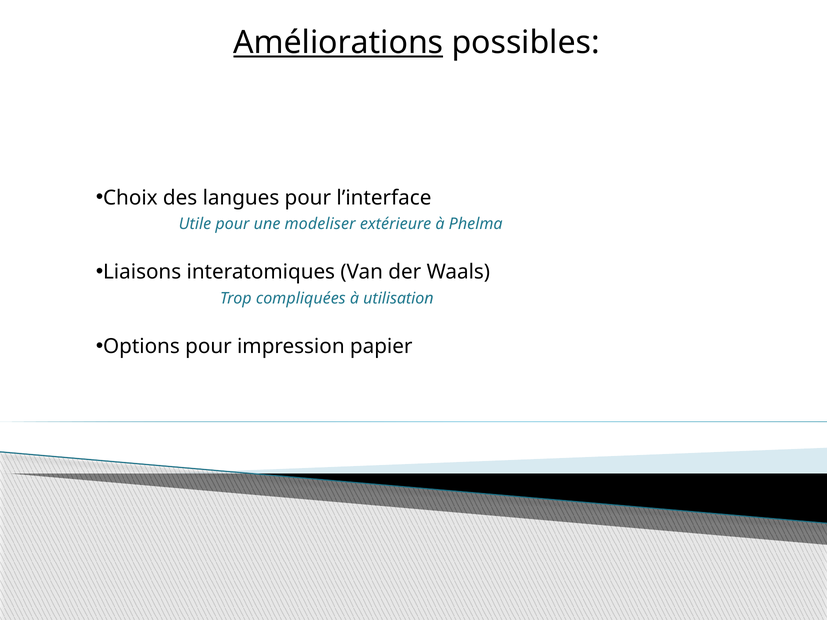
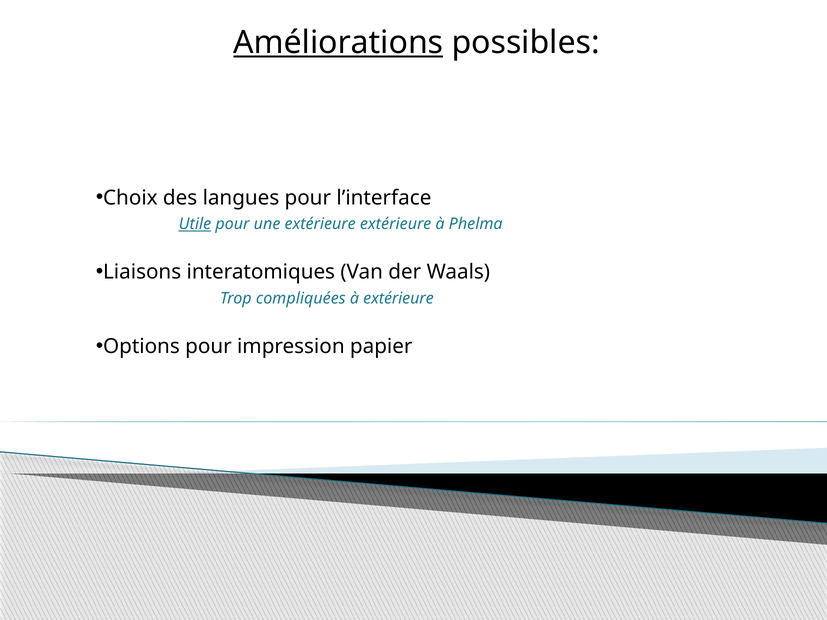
Utile underline: none -> present
une modeliser: modeliser -> extérieure
à utilisation: utilisation -> extérieure
